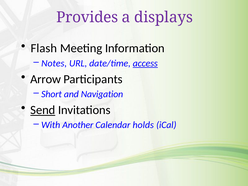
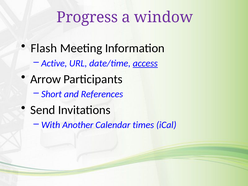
Provides: Provides -> Progress
displays: displays -> window
Notes: Notes -> Active
Navigation: Navigation -> References
Send underline: present -> none
holds: holds -> times
